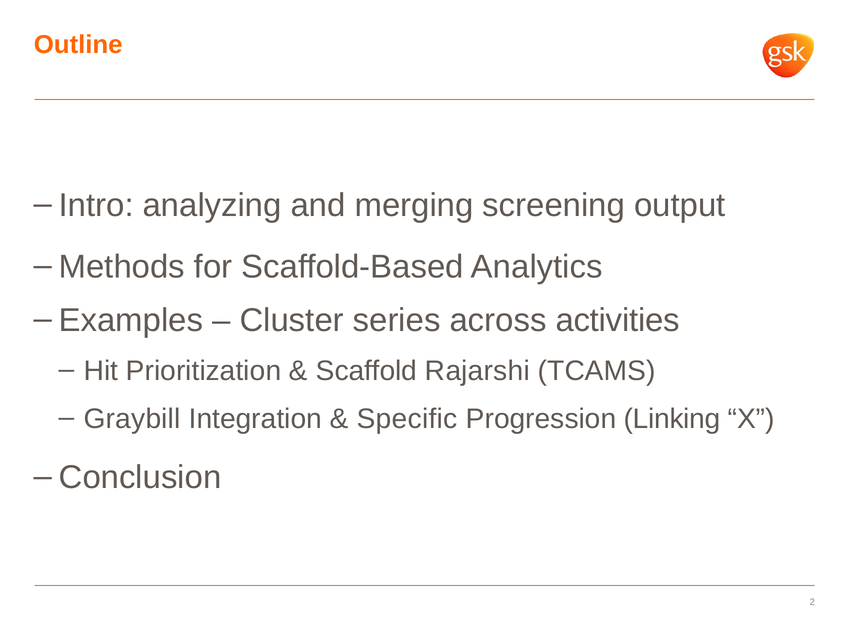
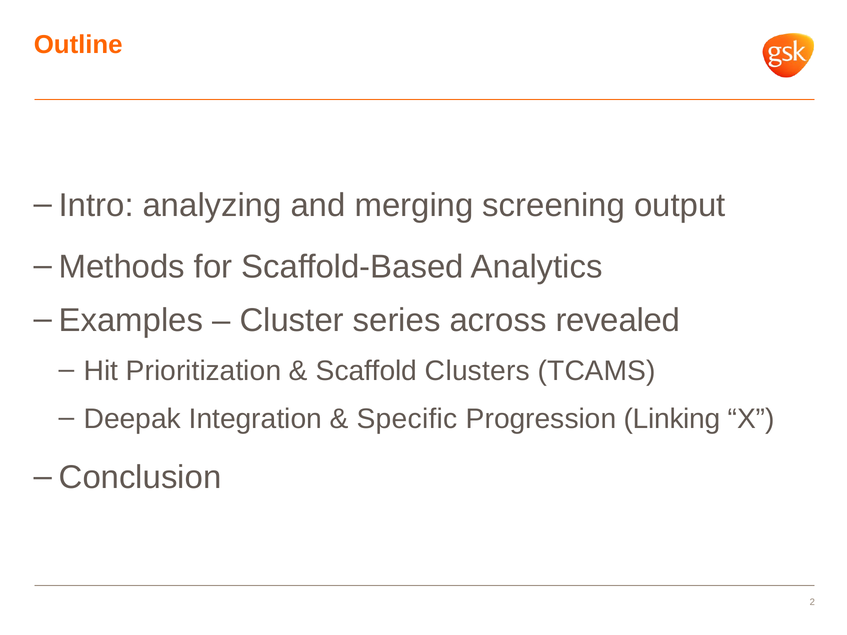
activities: activities -> revealed
Rajarshi: Rajarshi -> Clusters
Graybill: Graybill -> Deepak
